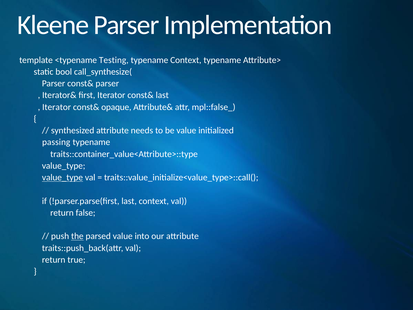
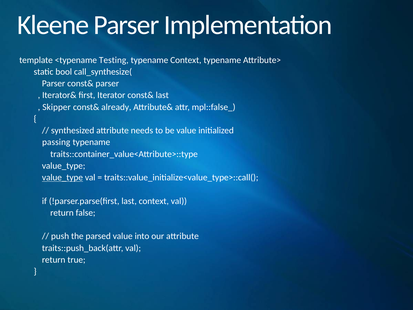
Iterator at (57, 107): Iterator -> Skipper
opaque: opaque -> already
the underline: present -> none
